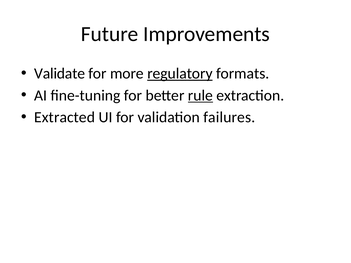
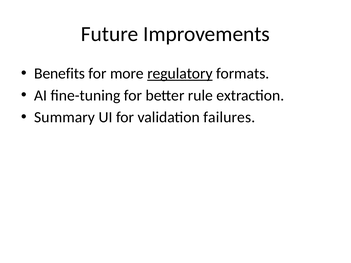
Validate: Validate -> Benefits
rule underline: present -> none
Extracted: Extracted -> Summary
